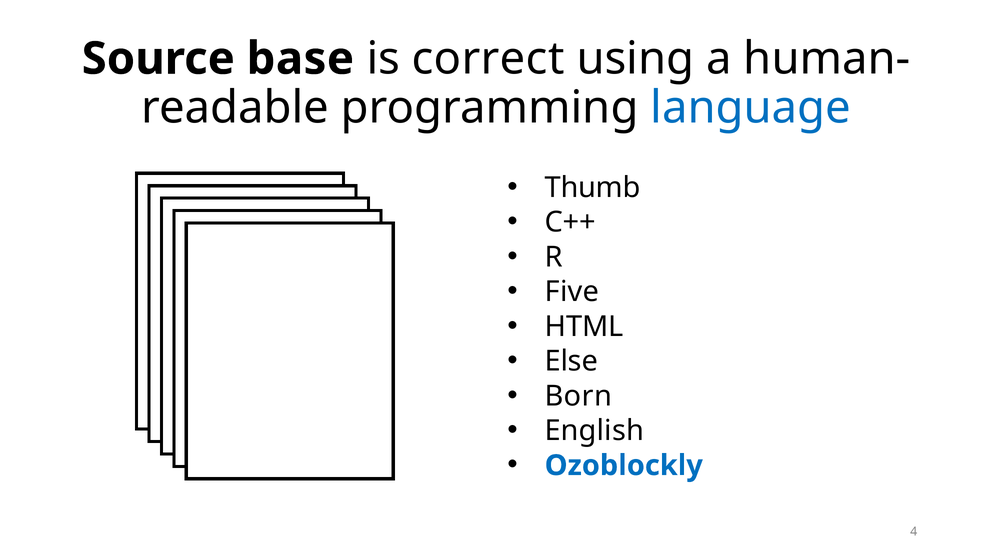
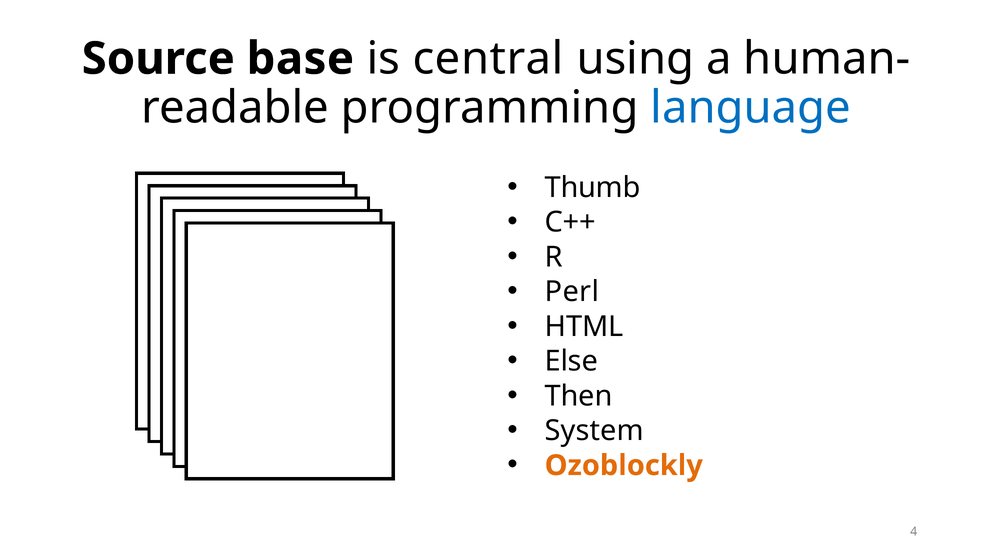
correct: correct -> central
Five: Five -> Perl
Born: Born -> Then
English: English -> System
Ozoblockly colour: blue -> orange
